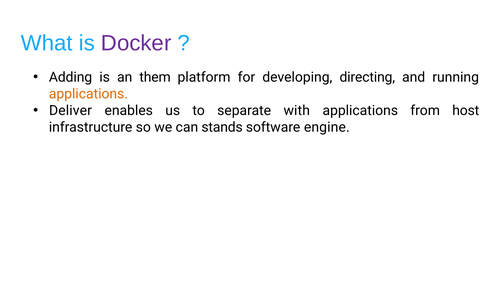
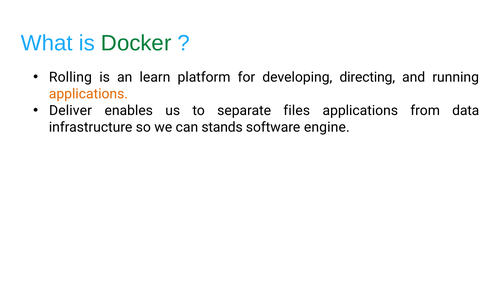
Docker colour: purple -> green
Adding: Adding -> Rolling
them: them -> learn
with: with -> files
host: host -> data
